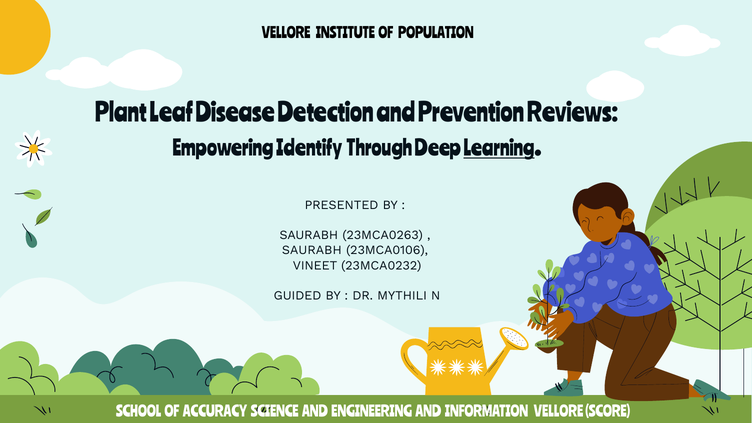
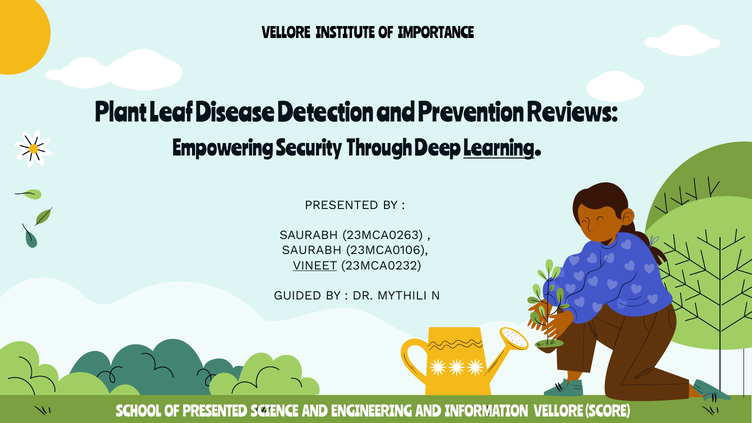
POPULATION: POPULATION -> IMPORTANCE
Identify: Identify -> Security
VINEET underline: none -> present
OF ACCURACY: ACCURACY -> PRESENTED
